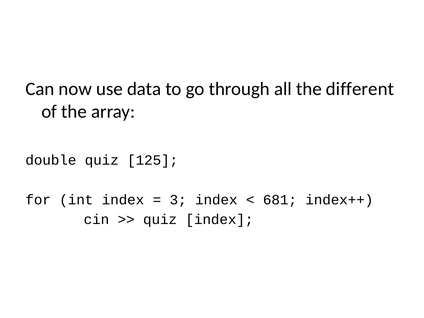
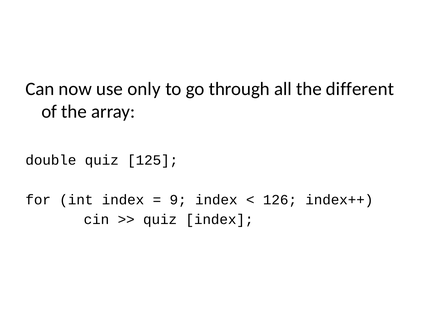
data: data -> only
3: 3 -> 9
681: 681 -> 126
